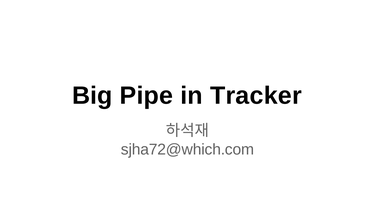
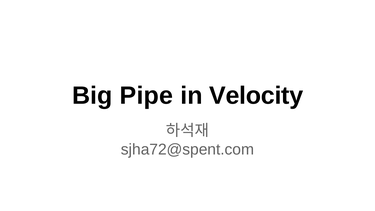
Tracker: Tracker -> Velocity
sjha72@which.com: sjha72@which.com -> sjha72@spent.com
